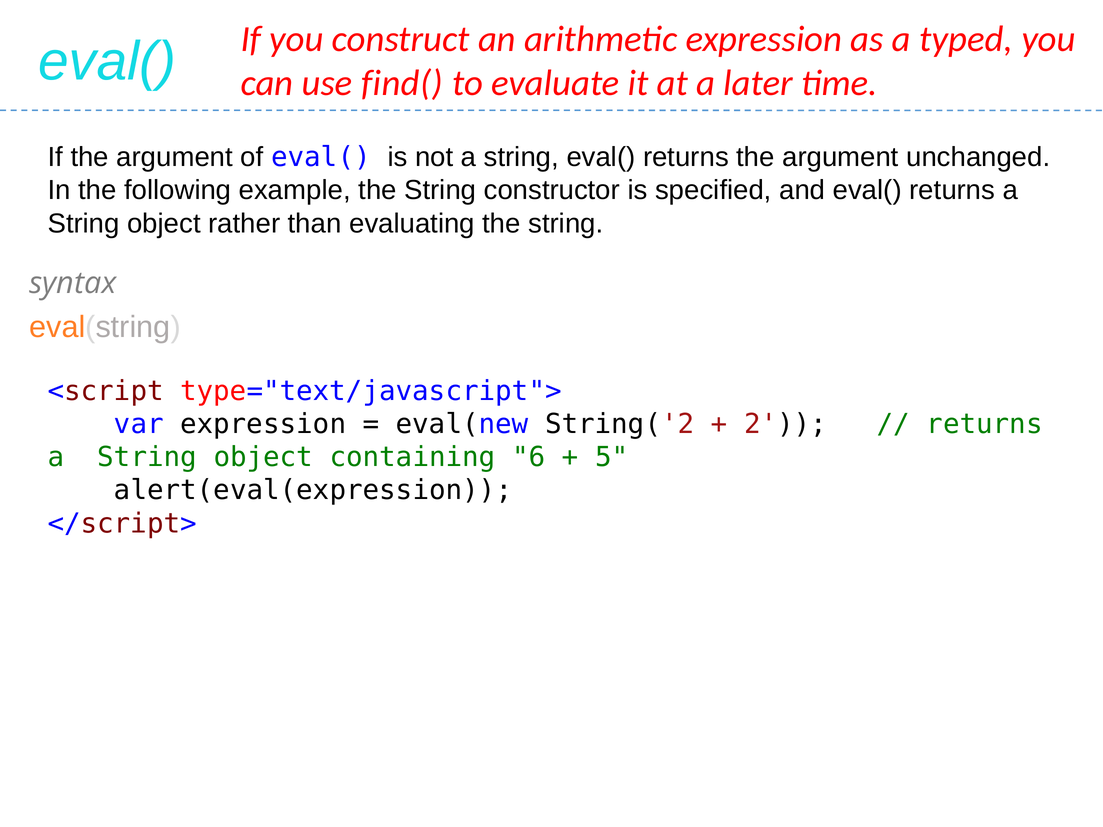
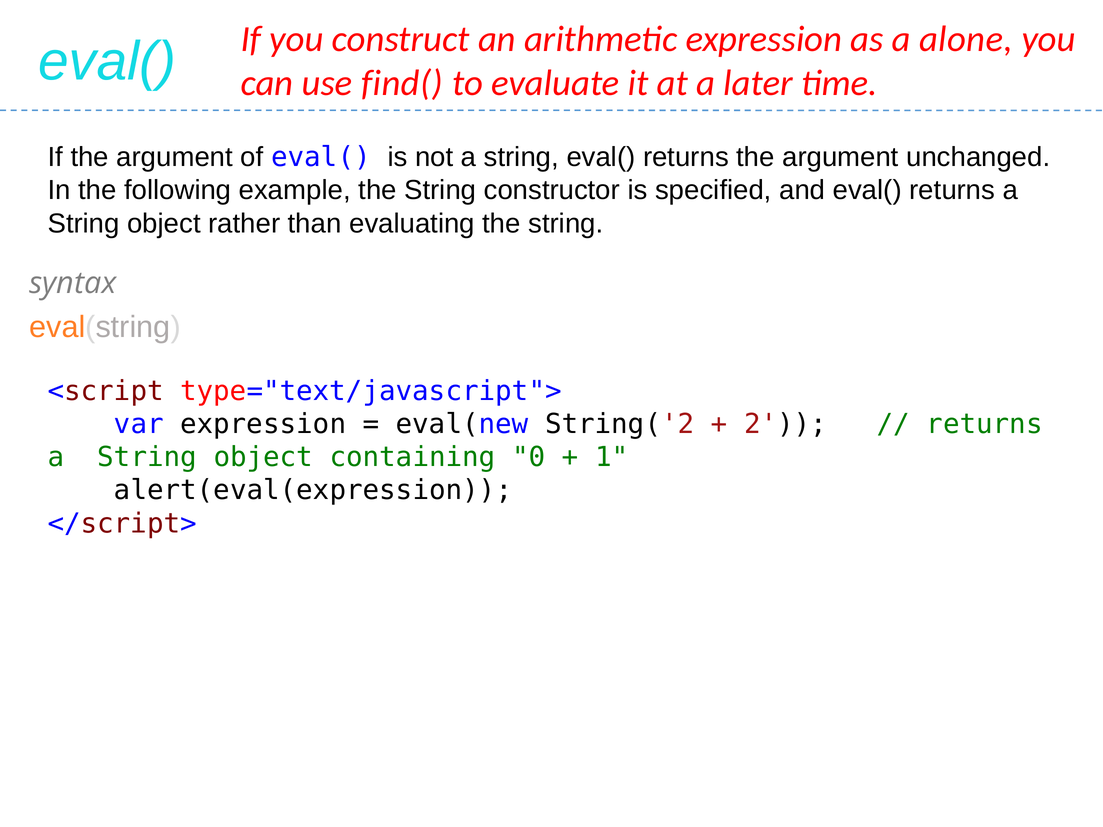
typed: typed -> alone
6: 6 -> 0
5: 5 -> 1
